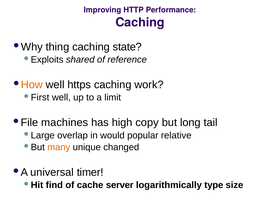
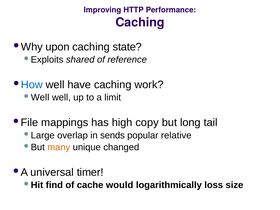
thing: thing -> upon
How colour: orange -> blue
https: https -> have
First at (40, 97): First -> Well
machines: machines -> mappings
would: would -> sends
server: server -> would
type: type -> loss
